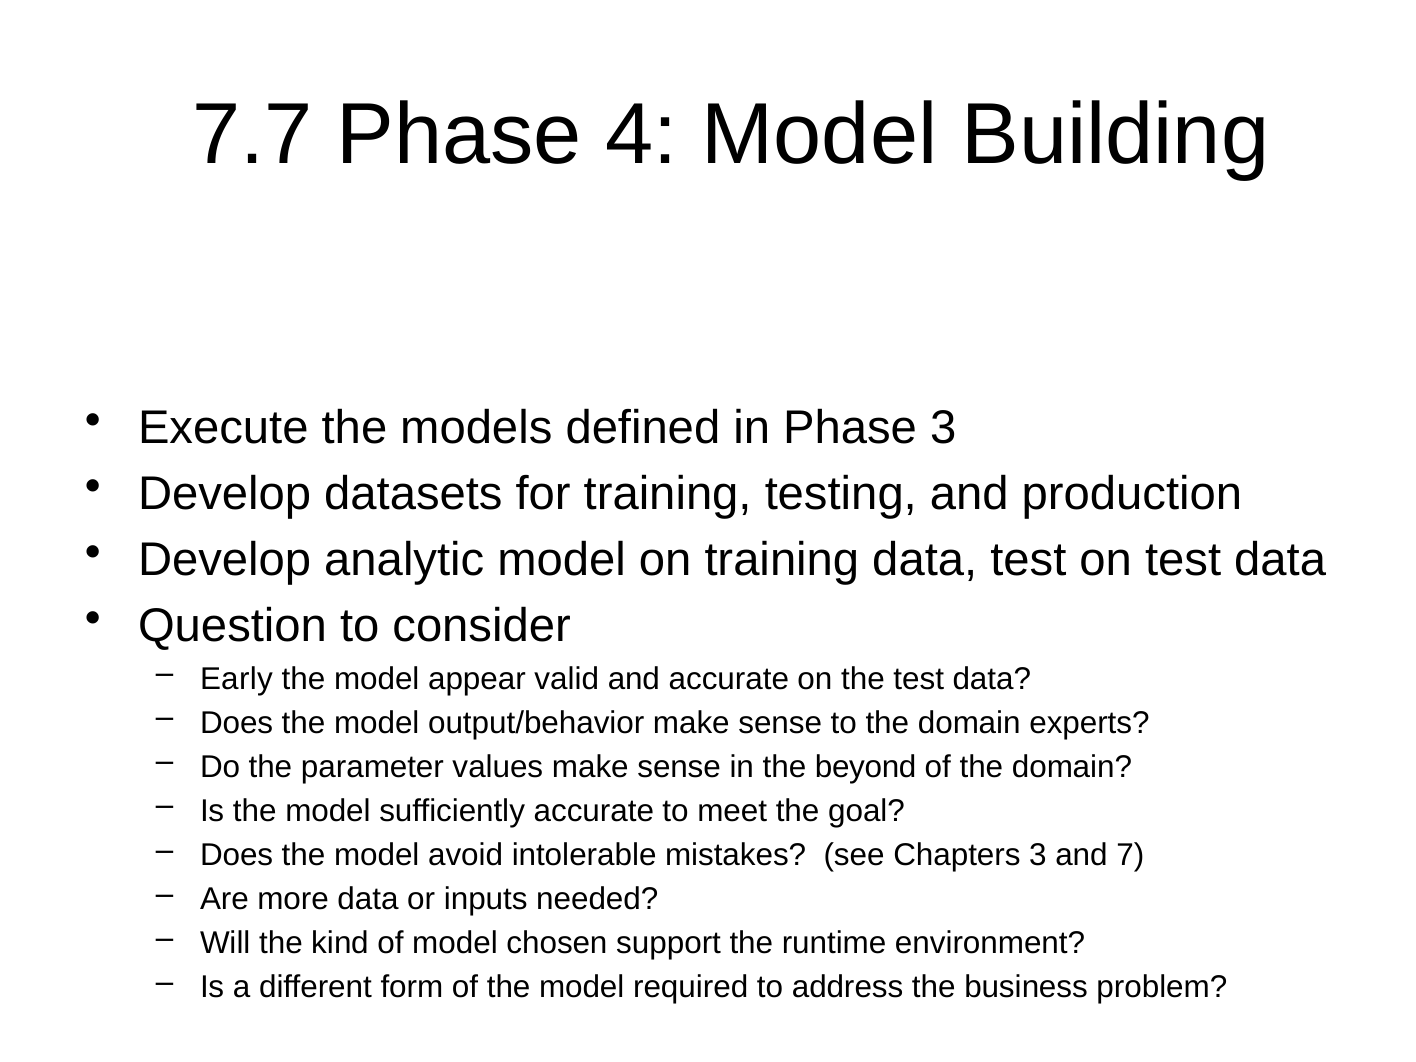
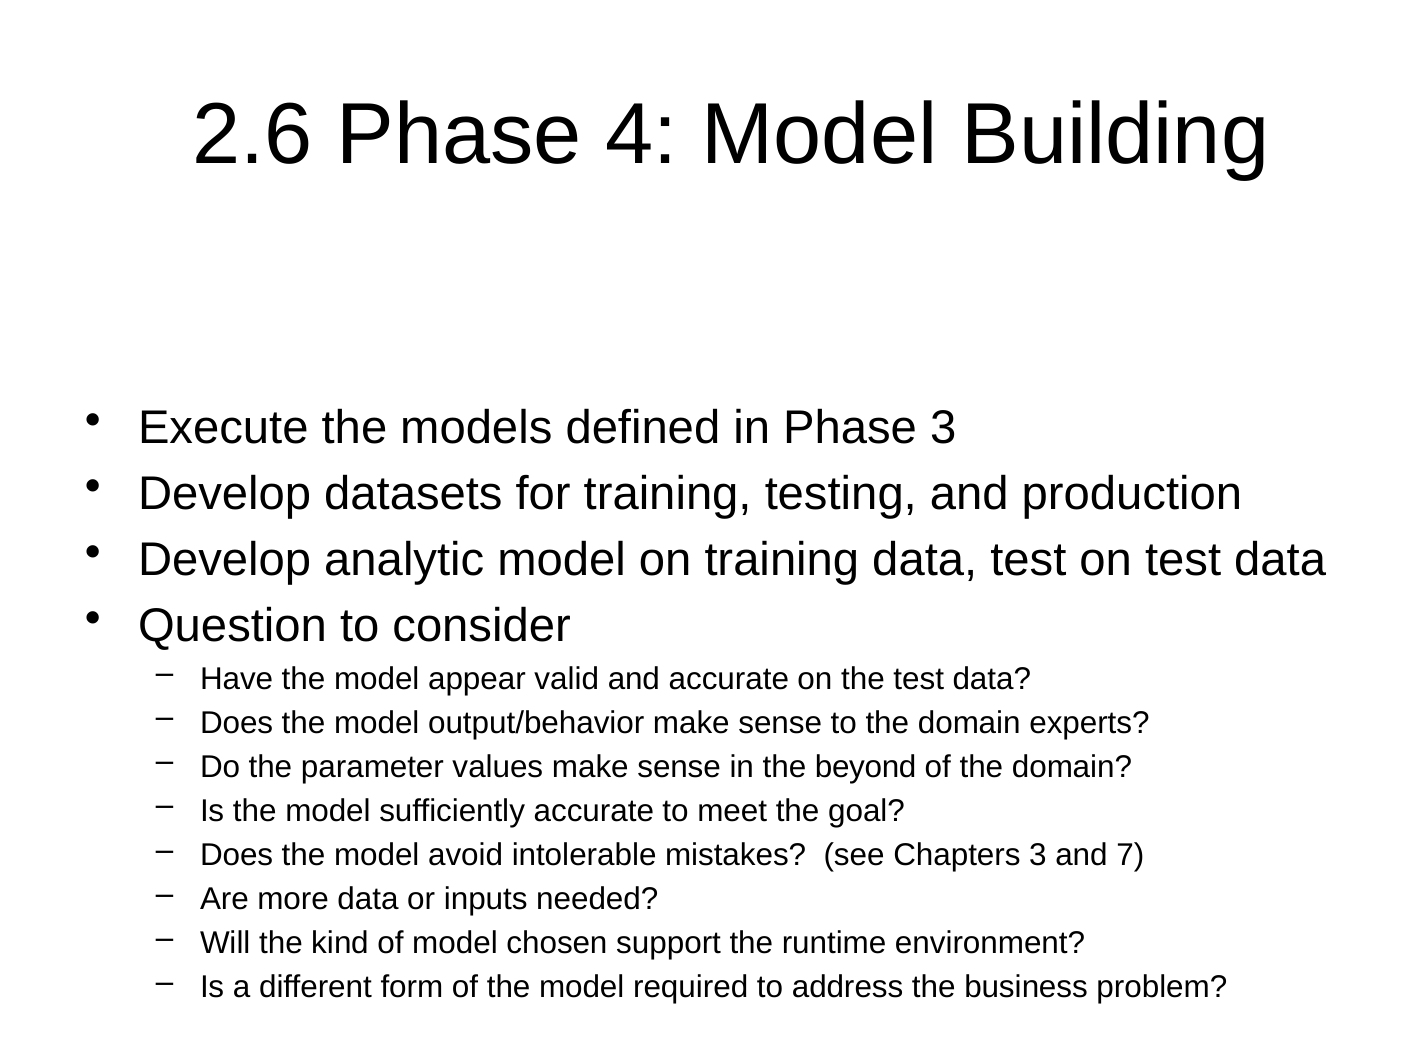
7.7: 7.7 -> 2.6
Early: Early -> Have
